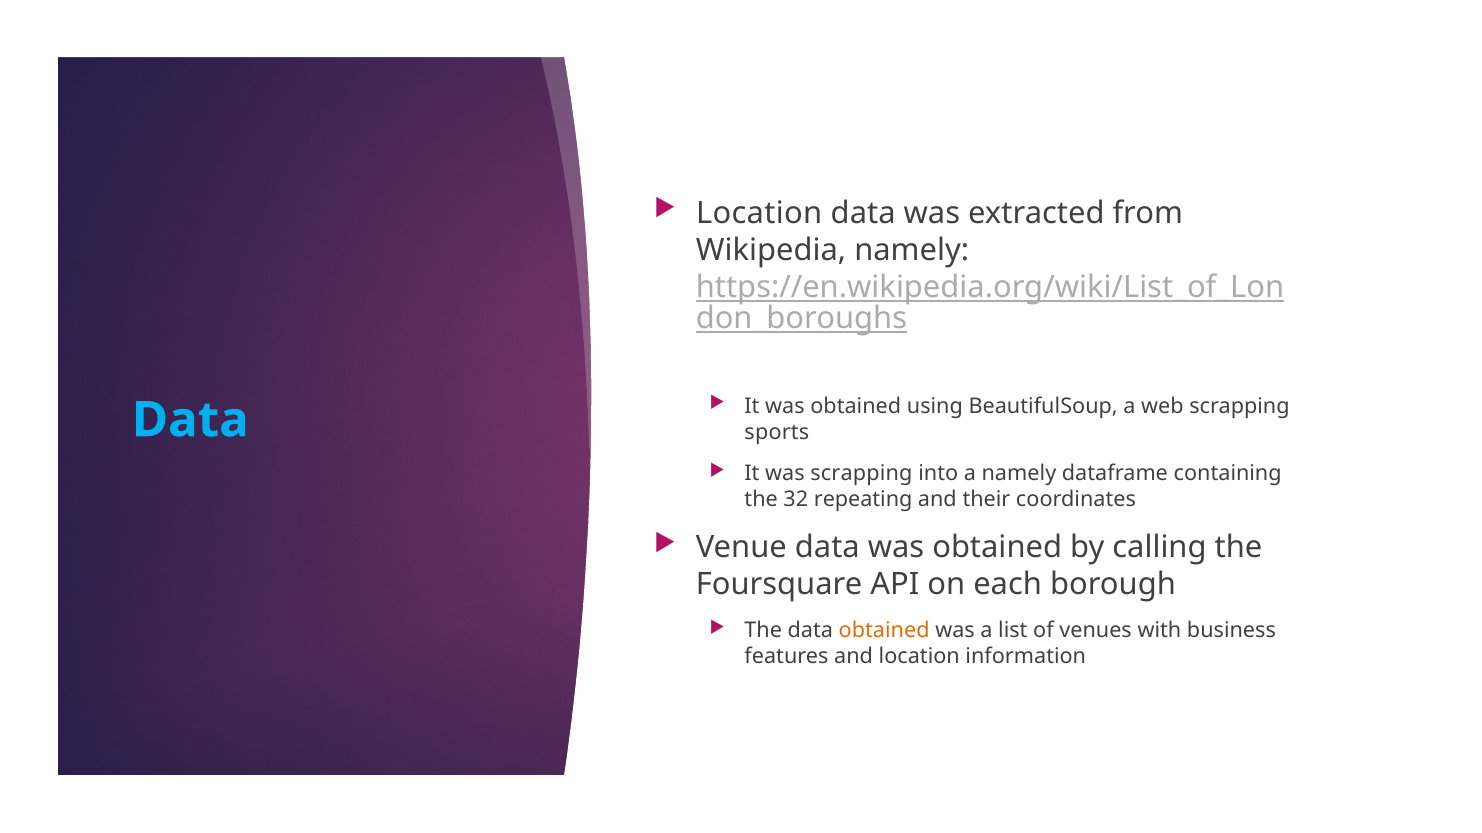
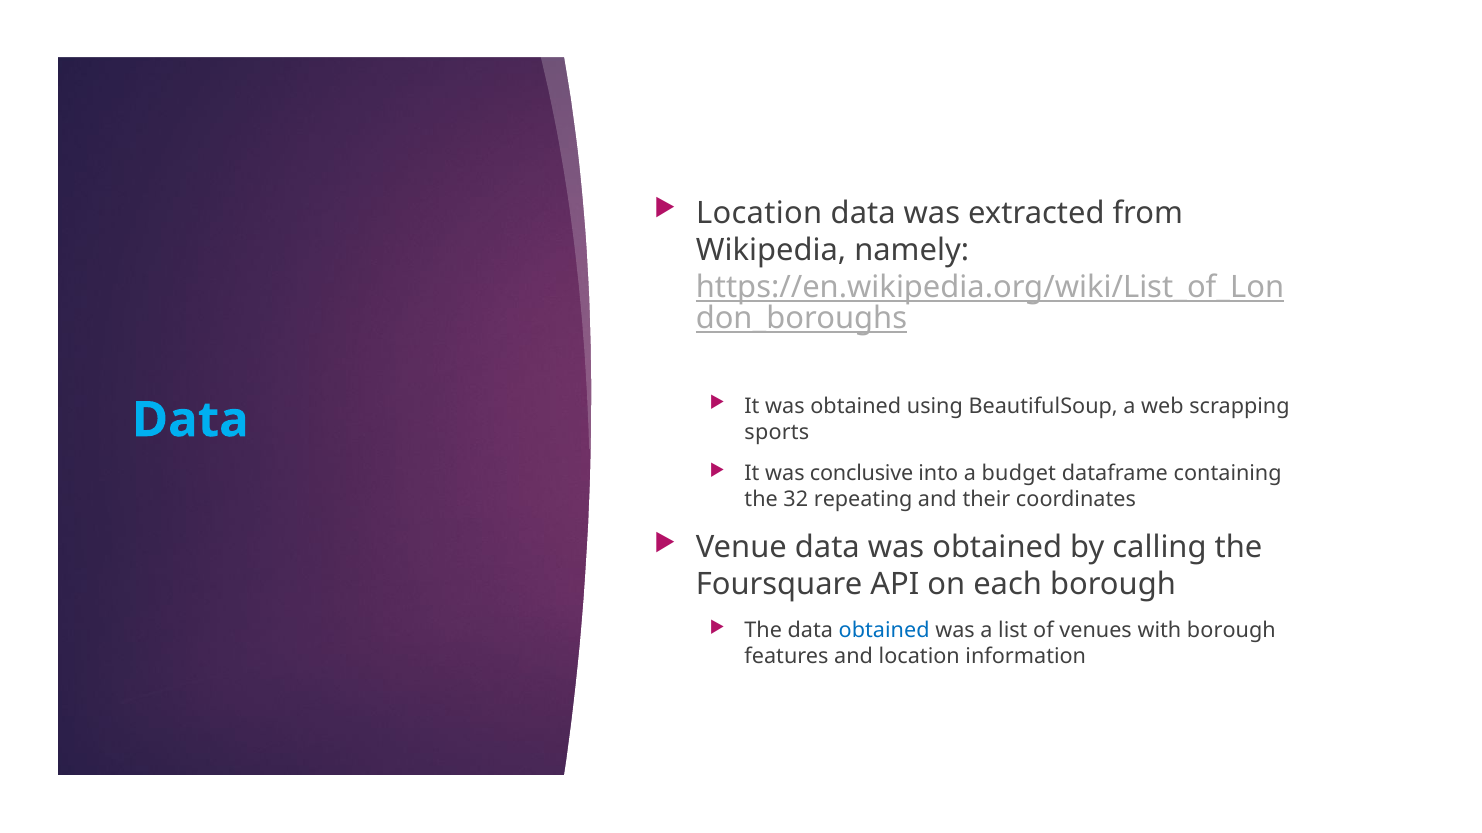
was scrapping: scrapping -> conclusive
a namely: namely -> budget
obtained at (884, 631) colour: orange -> blue
with business: business -> borough
